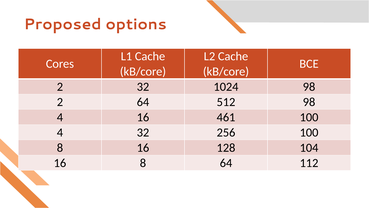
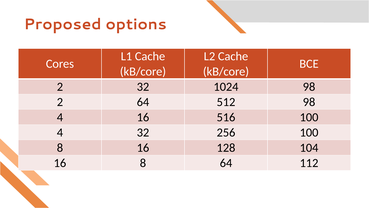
461: 461 -> 516
